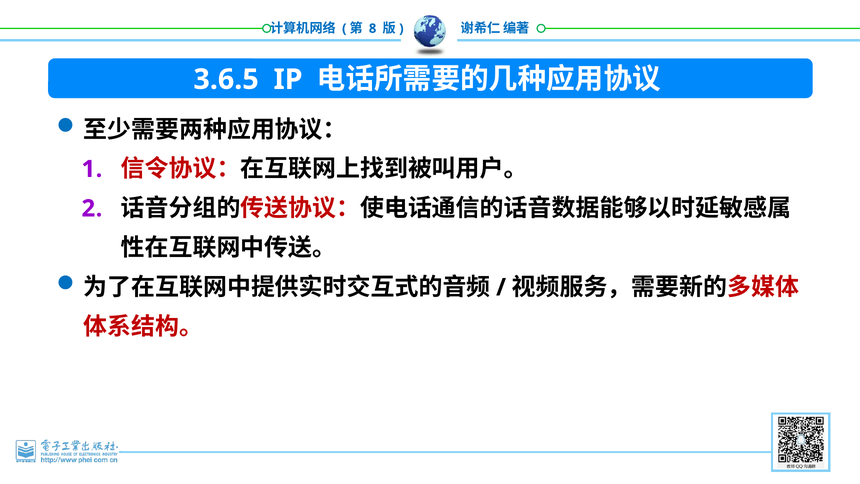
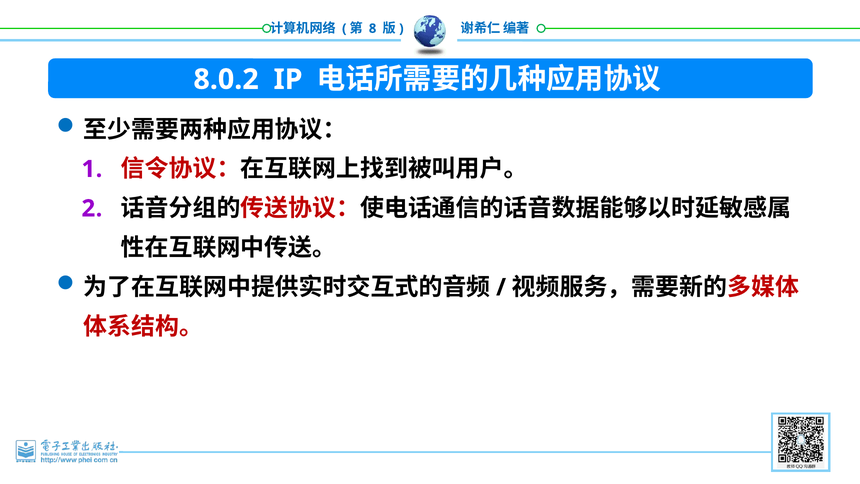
3.6.5: 3.6.5 -> 8.0.2
